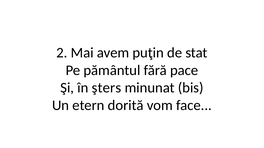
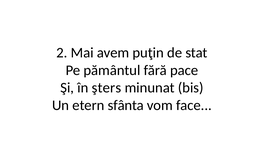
dorită: dorită -> sfânta
